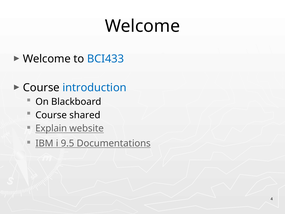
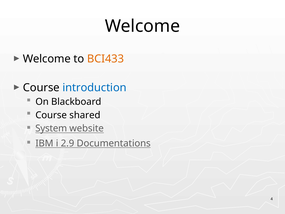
BCI433 colour: blue -> orange
Explain: Explain -> System
9.5: 9.5 -> 2.9
